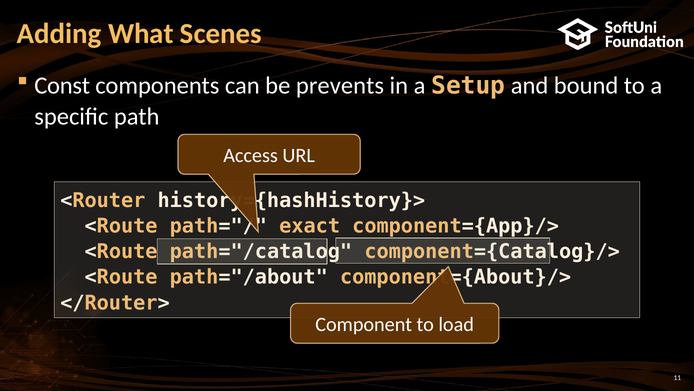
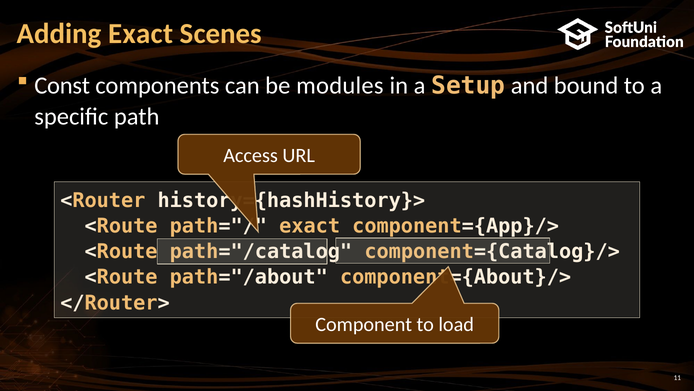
Adding What: What -> Exact
prevents: prevents -> modules
